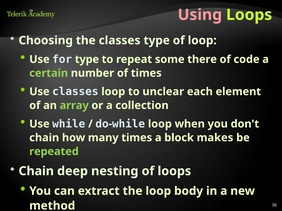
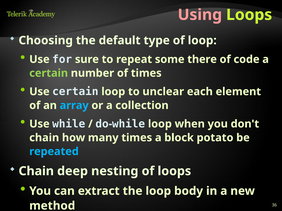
the classes: classes -> default
for type: type -> sure
Use classes: classes -> certain
array colour: light green -> light blue
makes: makes -> potato
repeated colour: light green -> light blue
